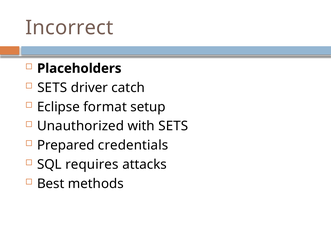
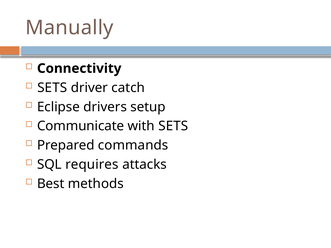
Incorrect: Incorrect -> Manually
Placeholders: Placeholders -> Connectivity
format: format -> drivers
Unauthorized: Unauthorized -> Communicate
credentials: credentials -> commands
